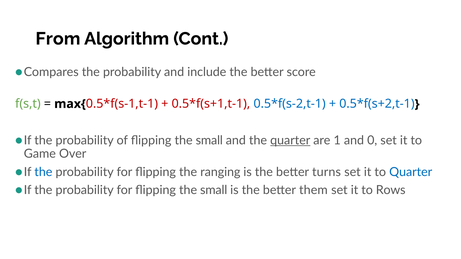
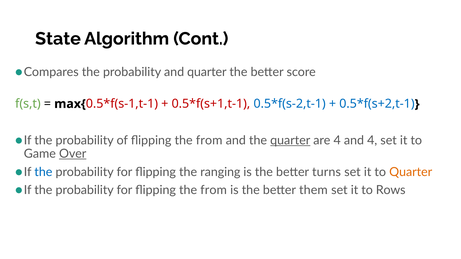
From: From -> State
and include: include -> quarter
of flipping the small: small -> from
are 1: 1 -> 4
and 0: 0 -> 4
Over underline: none -> present
Quarter at (411, 172) colour: blue -> orange
for flipping the small: small -> from
